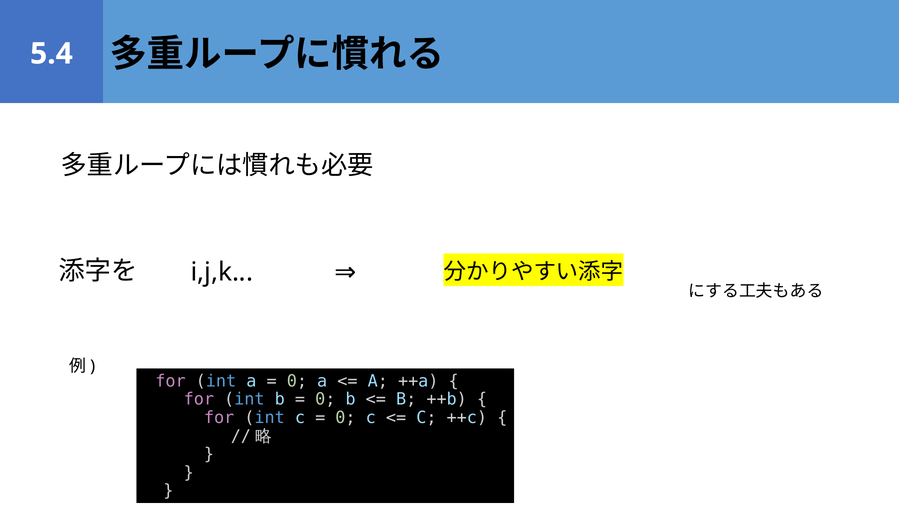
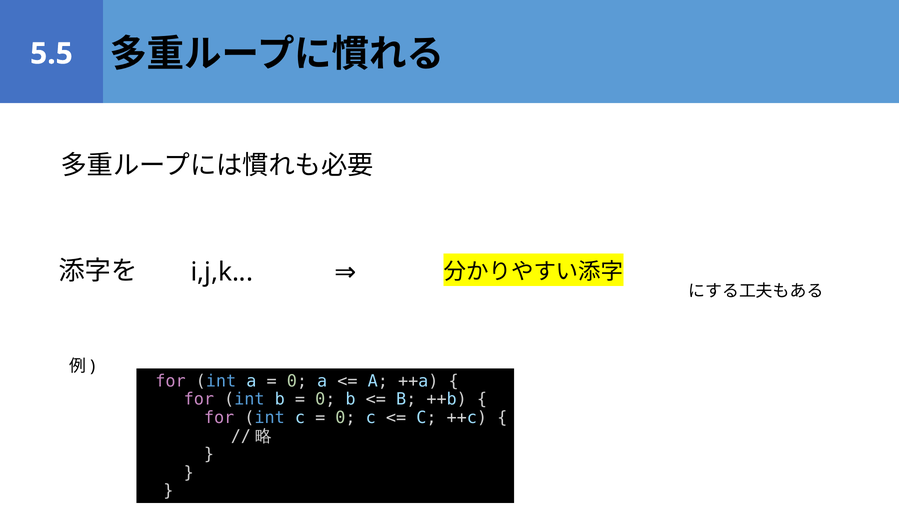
5.4: 5.4 -> 5.5
